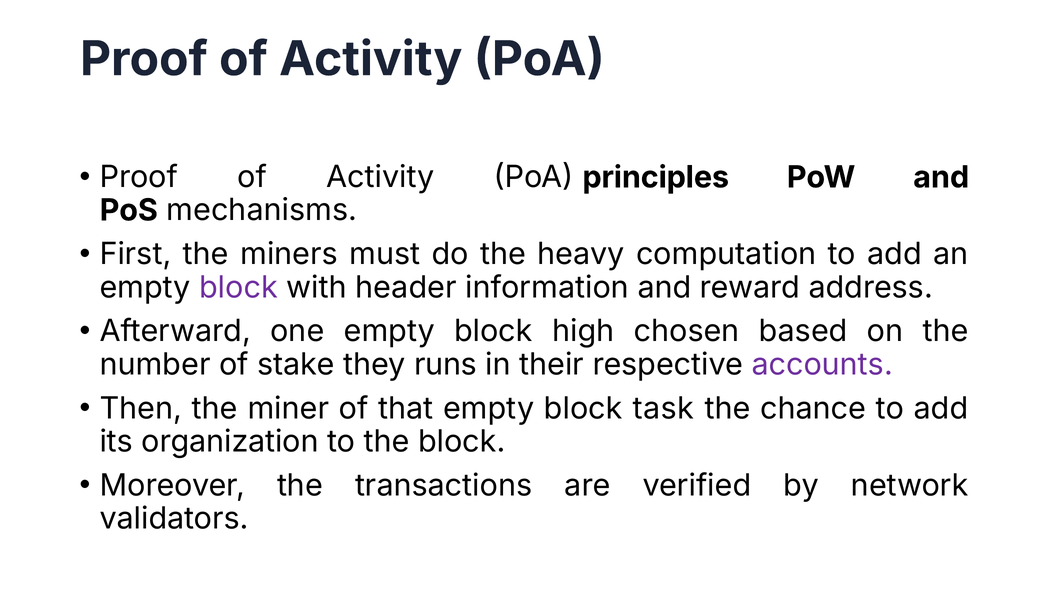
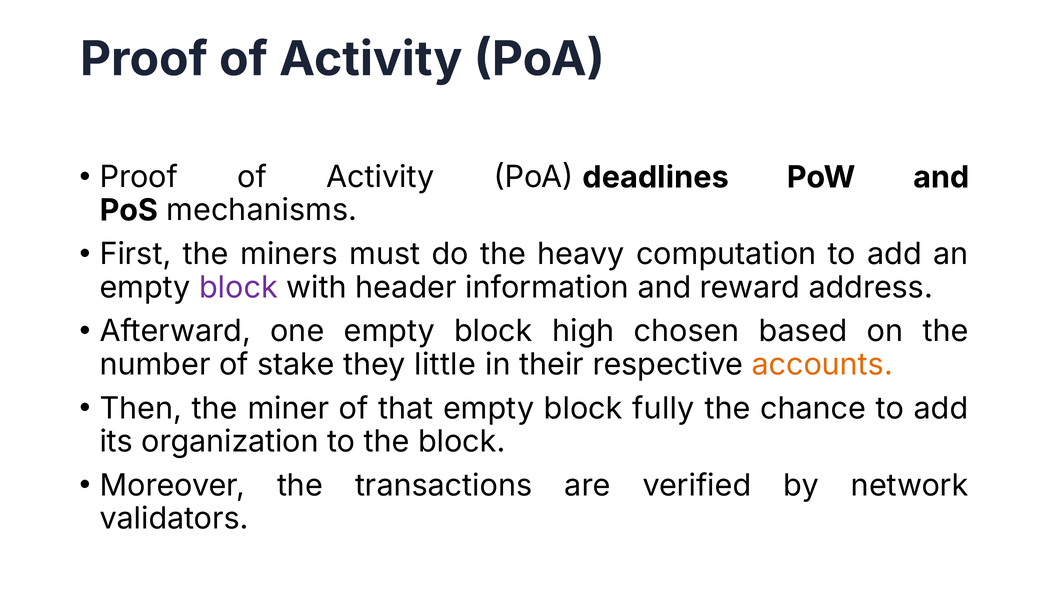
principles: principles -> deadlines
runs: runs -> little
accounts colour: purple -> orange
task: task -> fully
